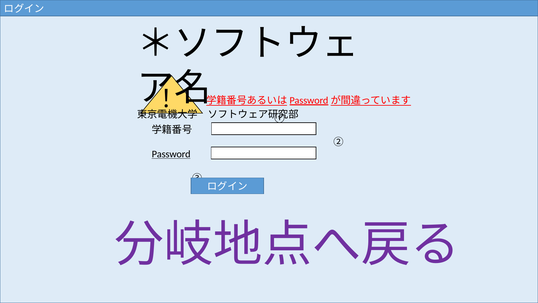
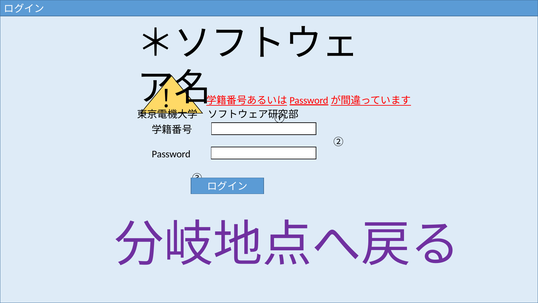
Password underline: present -> none
